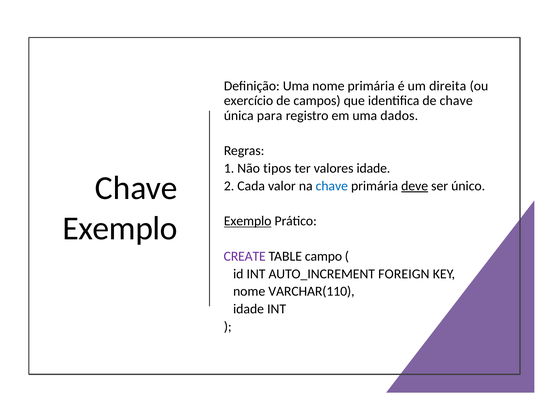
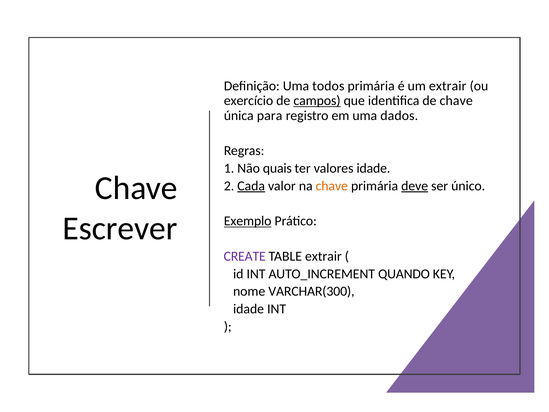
Uma nome: nome -> todos
um direita: direita -> extrair
campos underline: none -> present
tipos: tipos -> quais
Cada underline: none -> present
chave at (332, 186) colour: blue -> orange
Exemplo at (120, 228): Exemplo -> Escrever
TABLE campo: campo -> extrair
FOREIGN: FOREIGN -> QUANDO
VARCHAR(110: VARCHAR(110 -> VARCHAR(300
